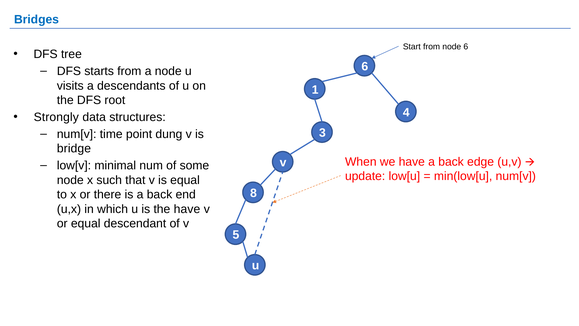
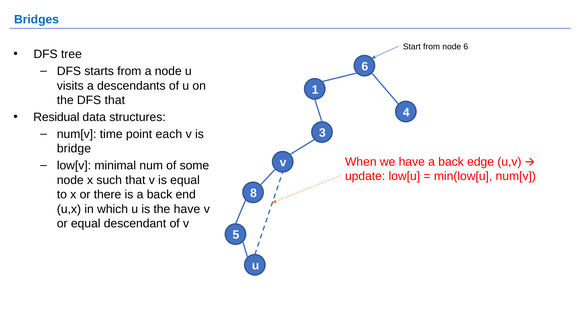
DFS root: root -> that
Strongly: Strongly -> Residual
dung: dung -> each
